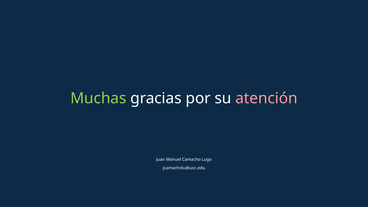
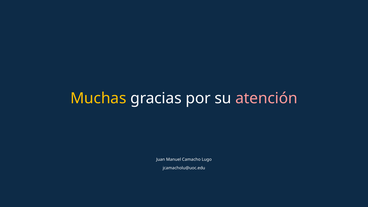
Muchas colour: light green -> yellow
